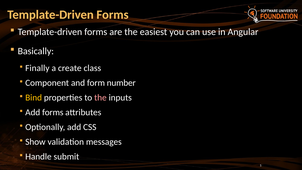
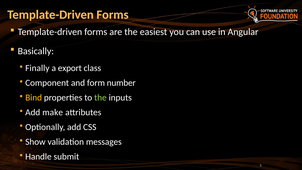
create: create -> export
the at (100, 98) colour: pink -> light green
Add forms: forms -> make
